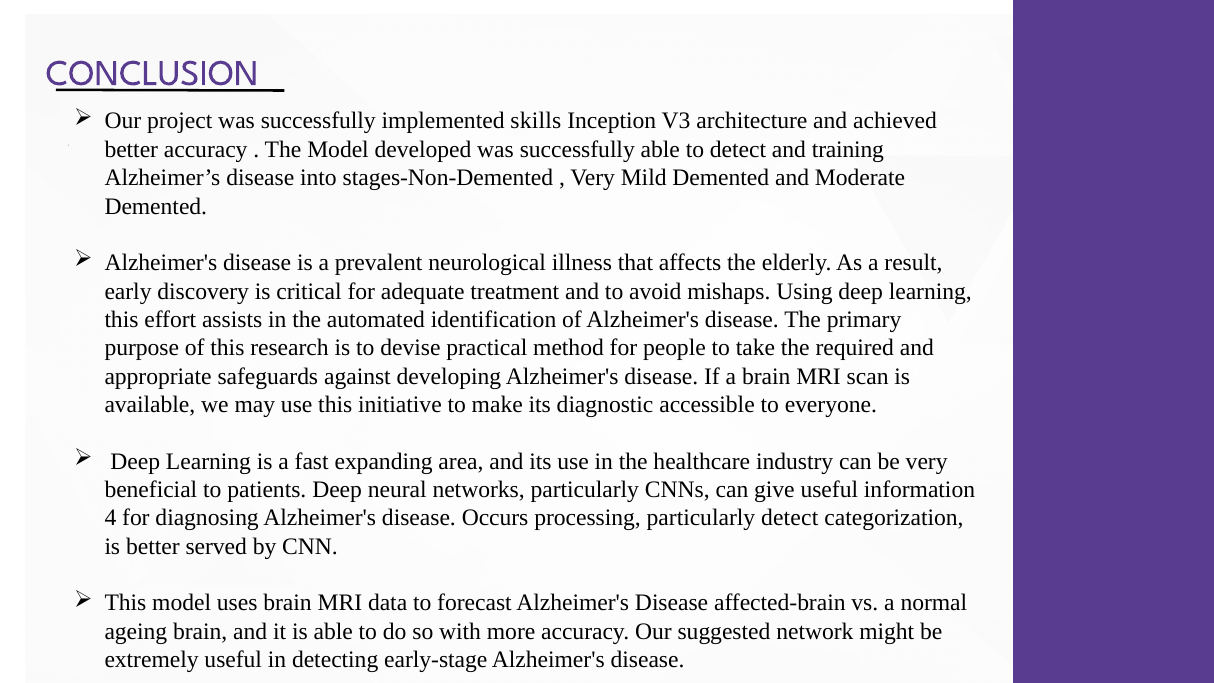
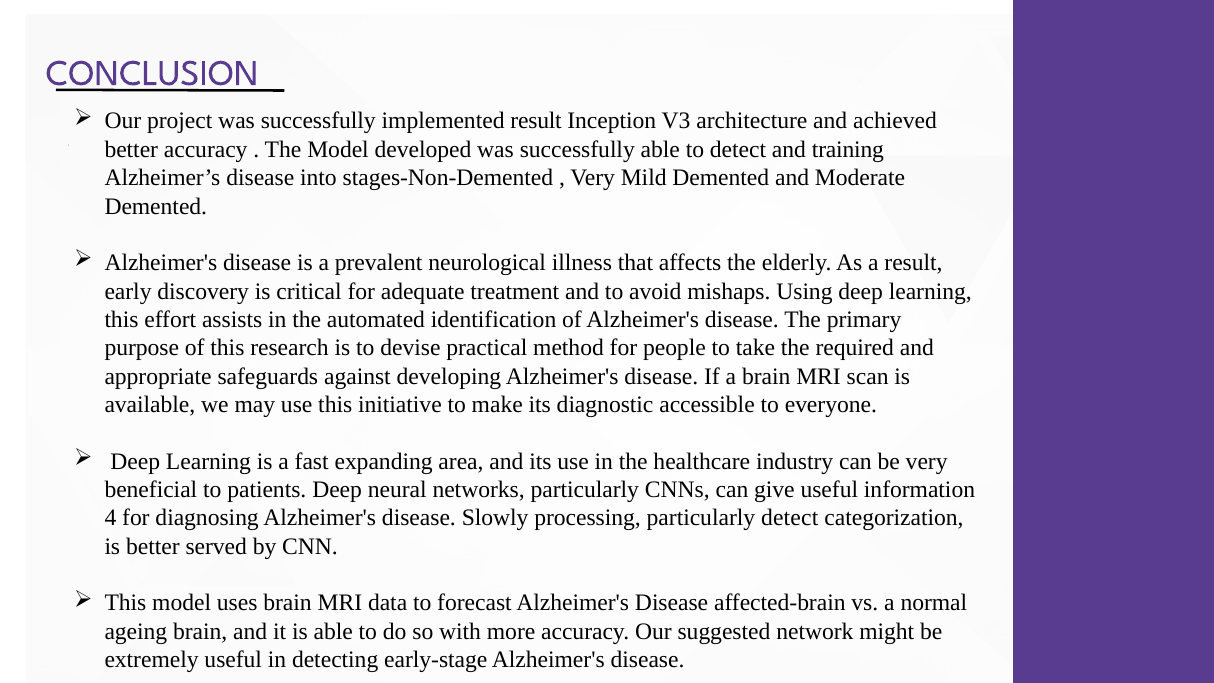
implemented skills: skills -> result
Occurs: Occurs -> Slowly
